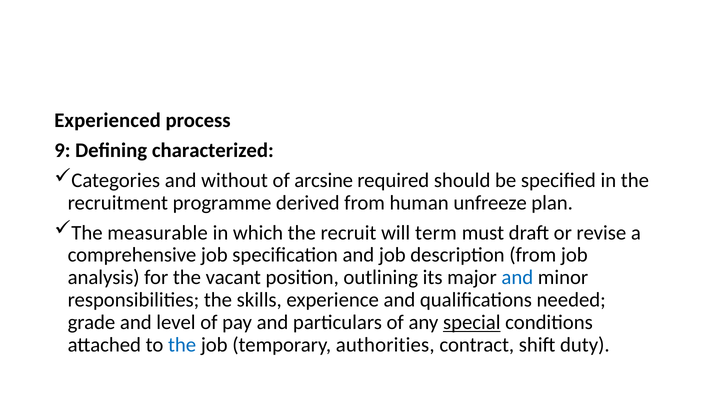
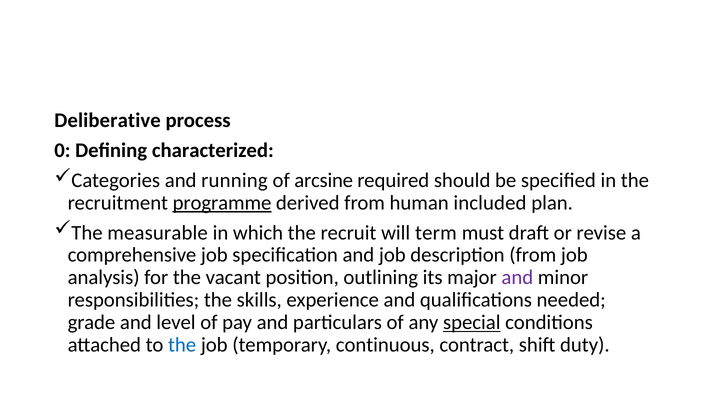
Experienced: Experienced -> Deliberative
9: 9 -> 0
without: without -> running
programme underline: none -> present
unfreeze: unfreeze -> included
and at (517, 277) colour: blue -> purple
authorities: authorities -> continuous
